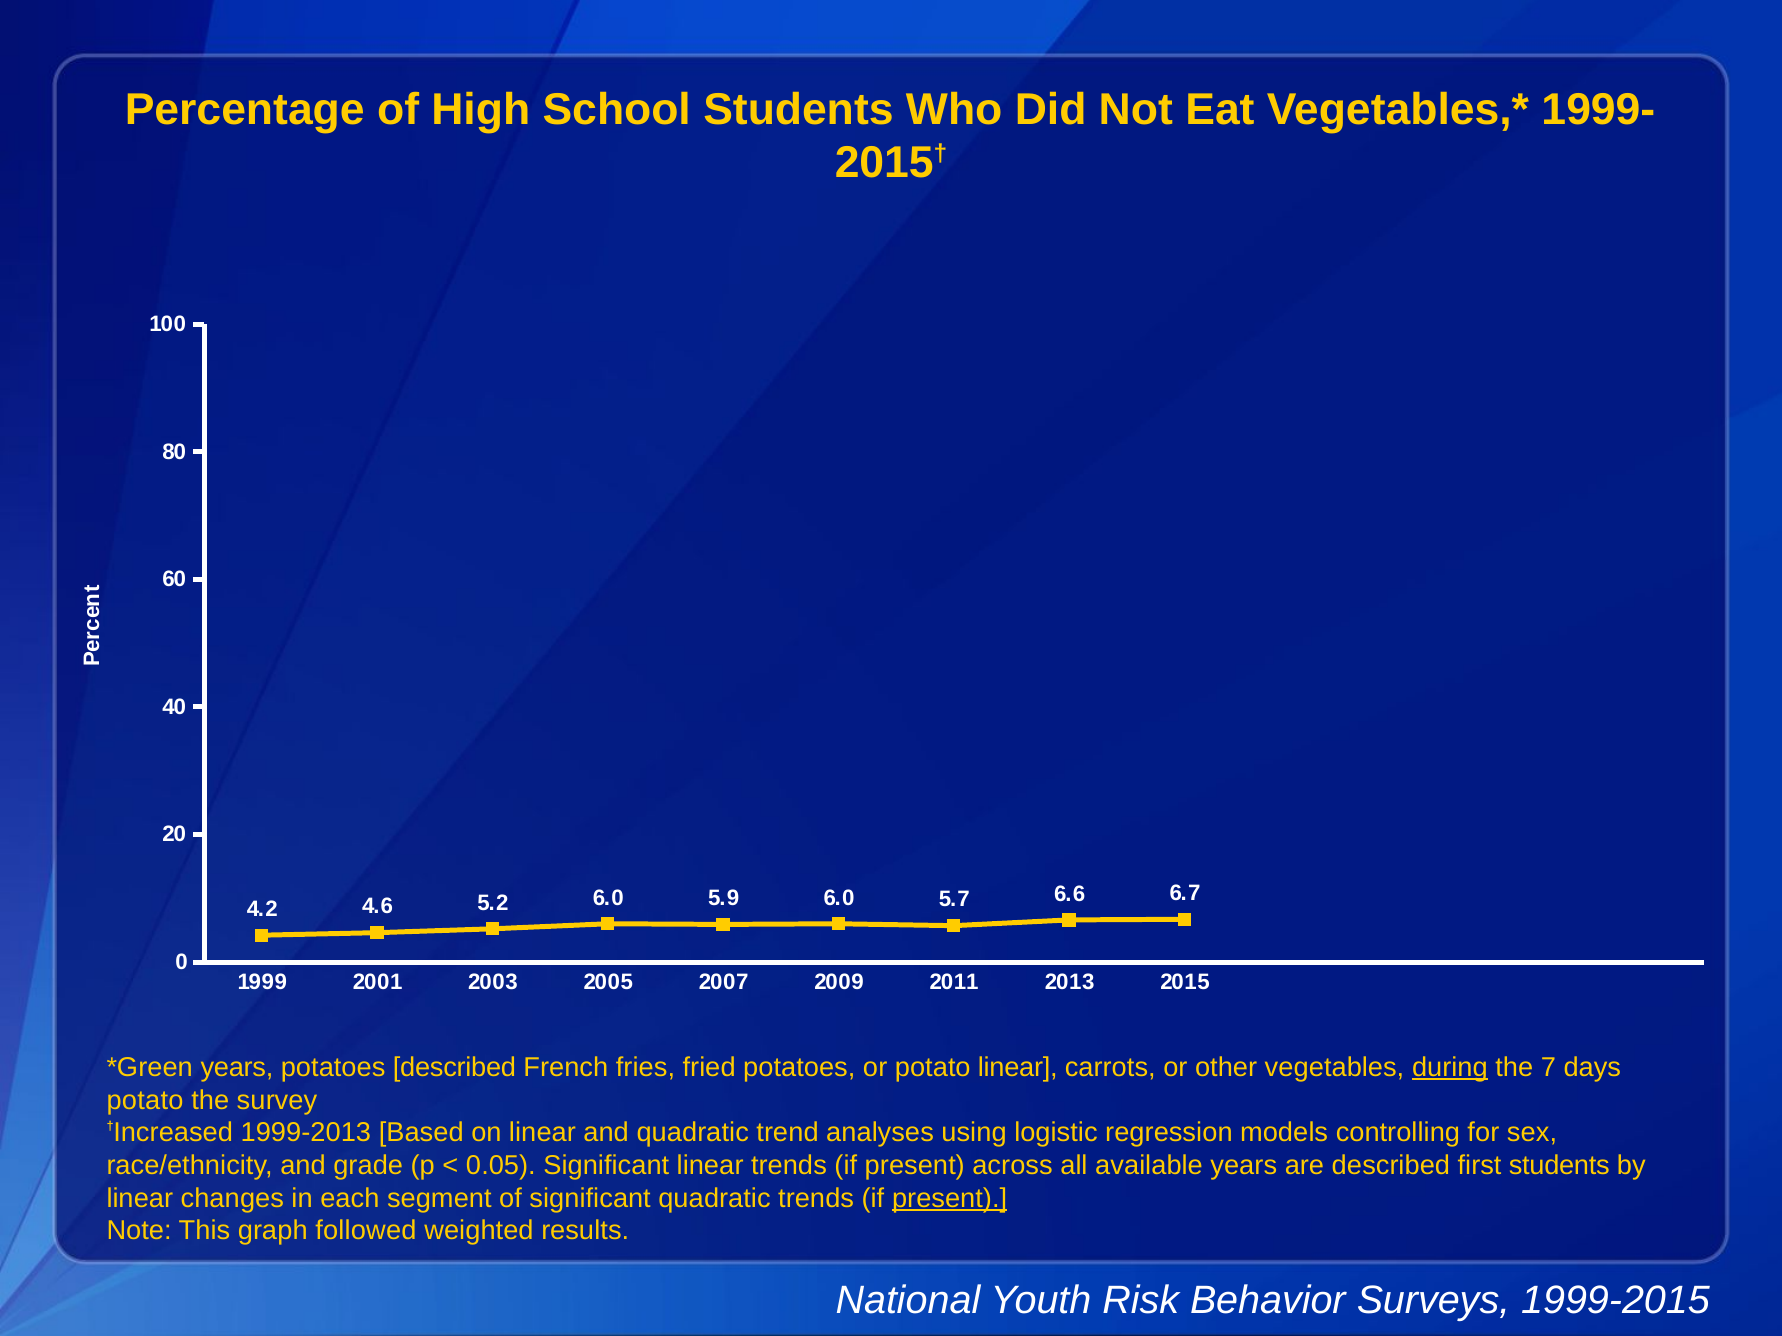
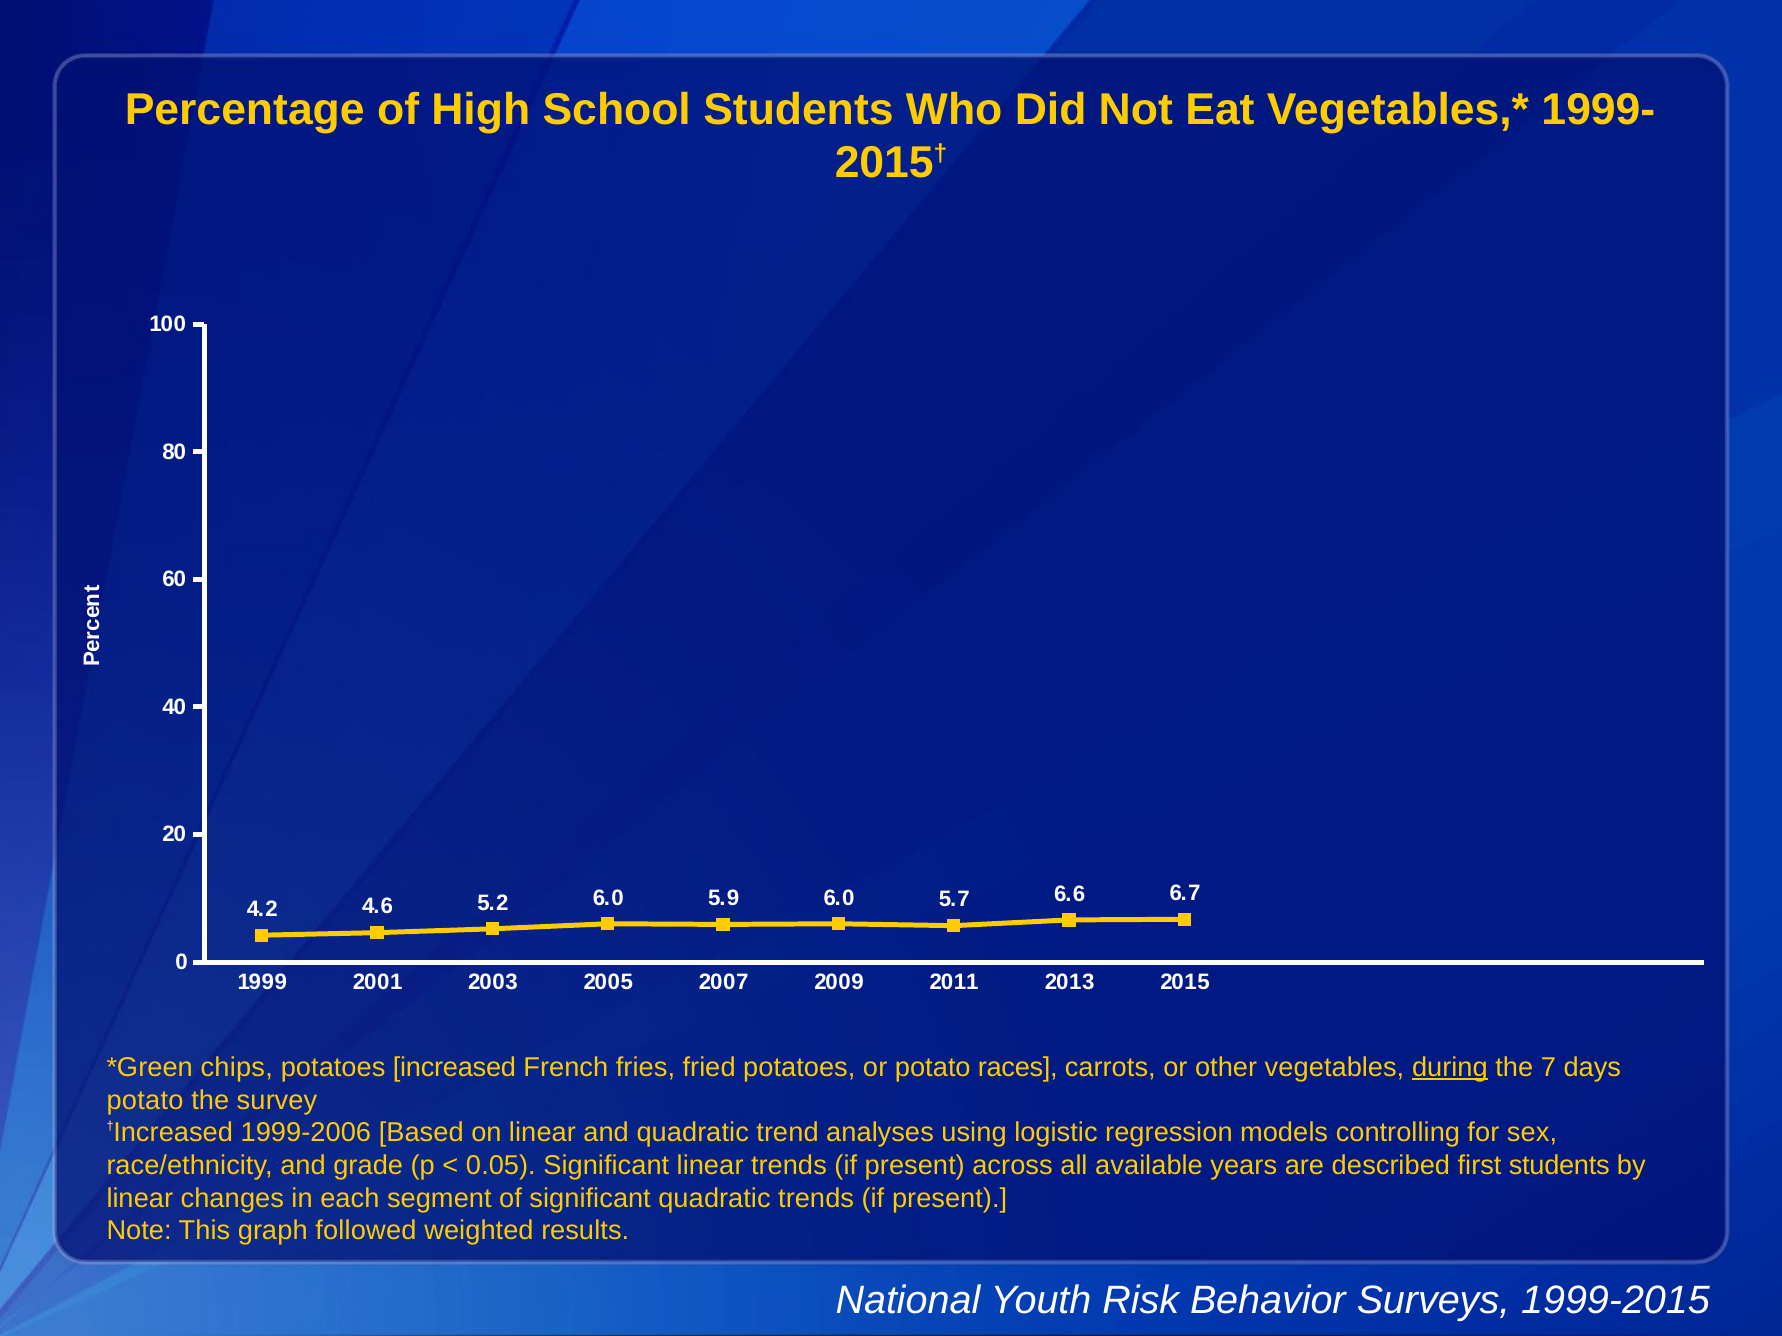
years at (237, 1068): years -> chips
potatoes described: described -> increased
potato linear: linear -> races
1999-2013: 1999-2013 -> 1999-2006
present at (950, 1199) underline: present -> none
